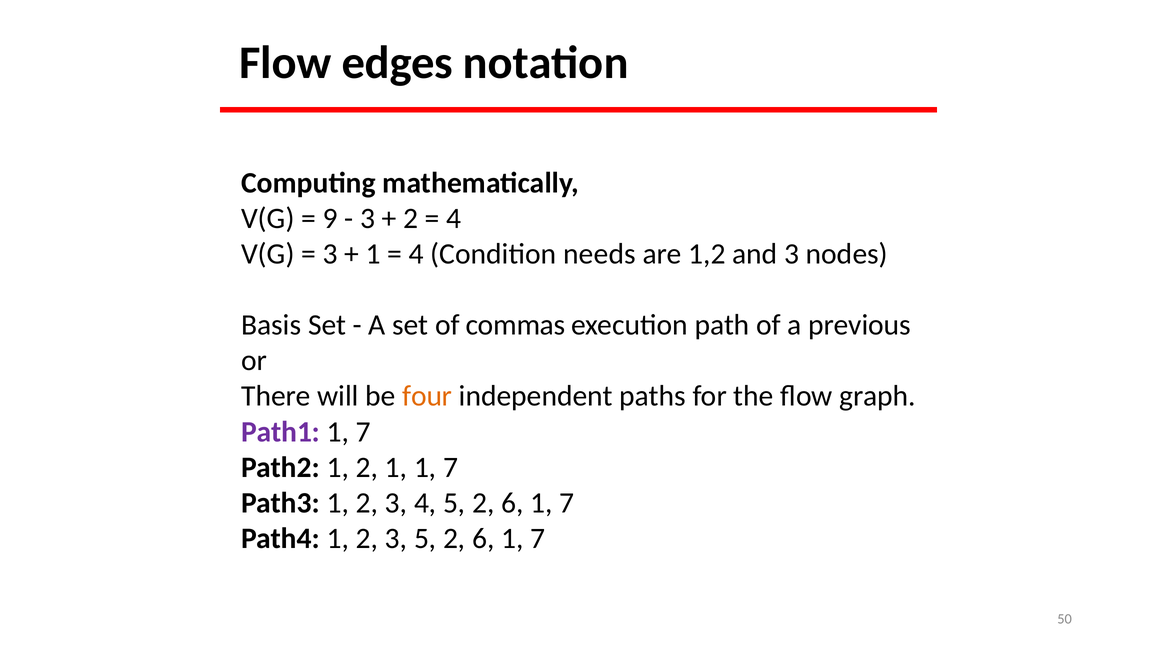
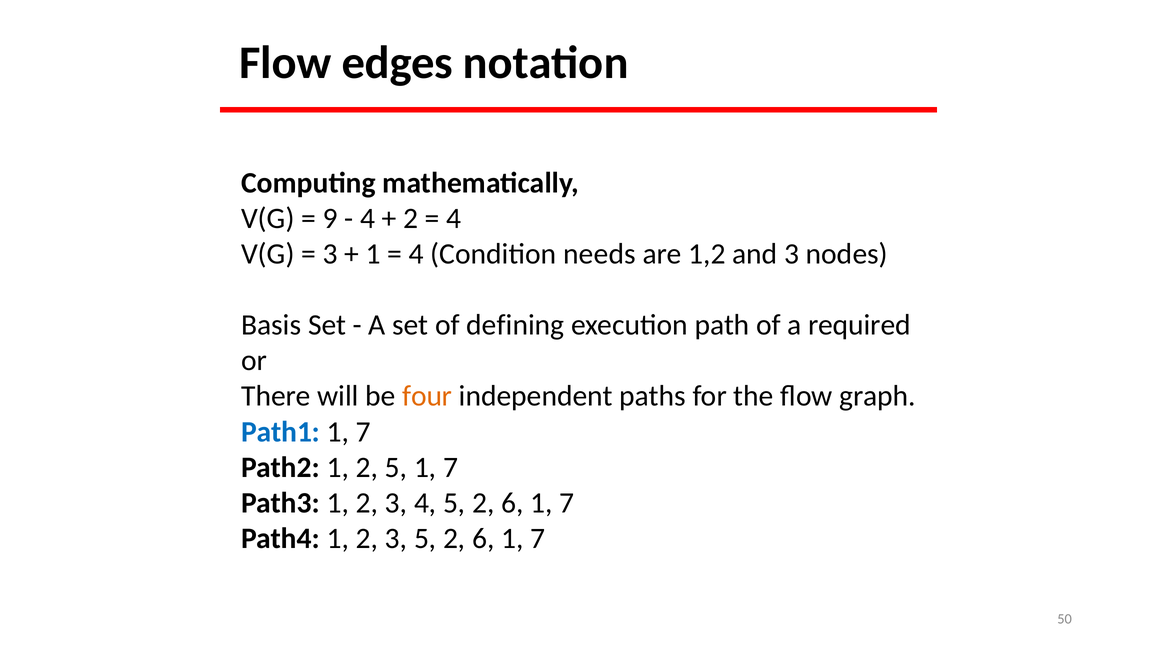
3 at (368, 218): 3 -> 4
commas: commas -> defining
previous: previous -> required
Path1 colour: purple -> blue
2 1: 1 -> 5
